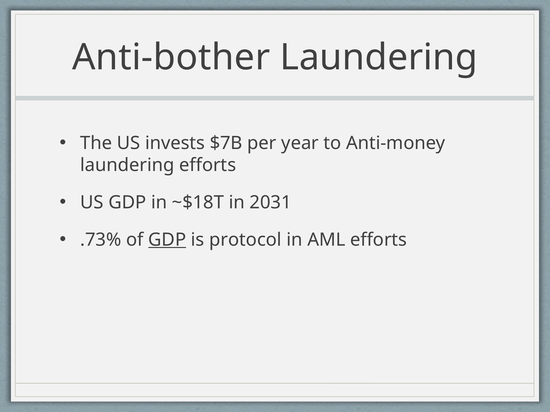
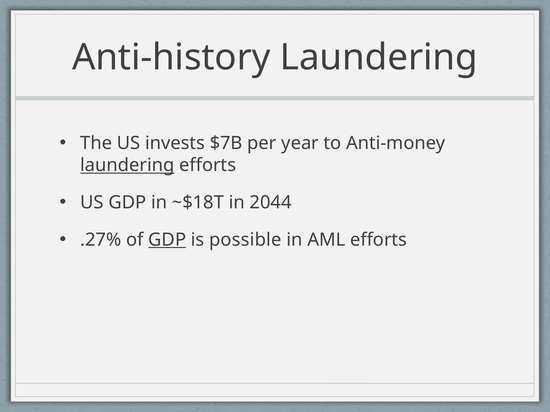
Anti-bother: Anti-bother -> Anti-history
laundering at (127, 165) underline: none -> present
2031: 2031 -> 2044
.73%: .73% -> .27%
protocol: protocol -> possible
